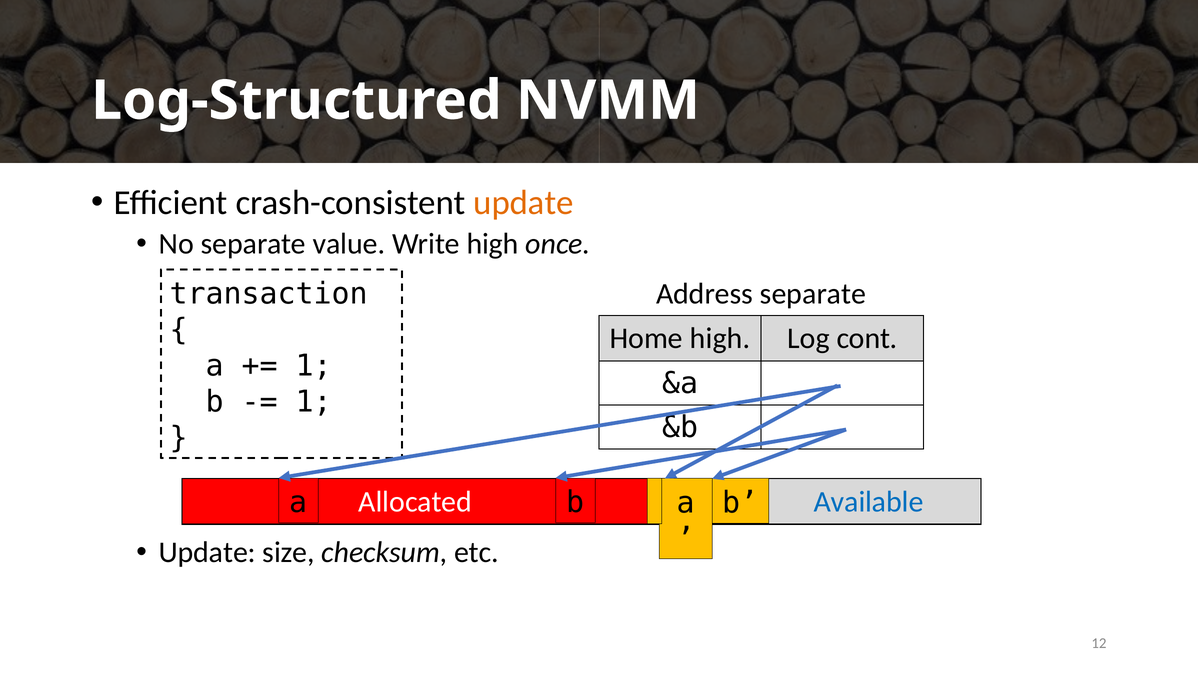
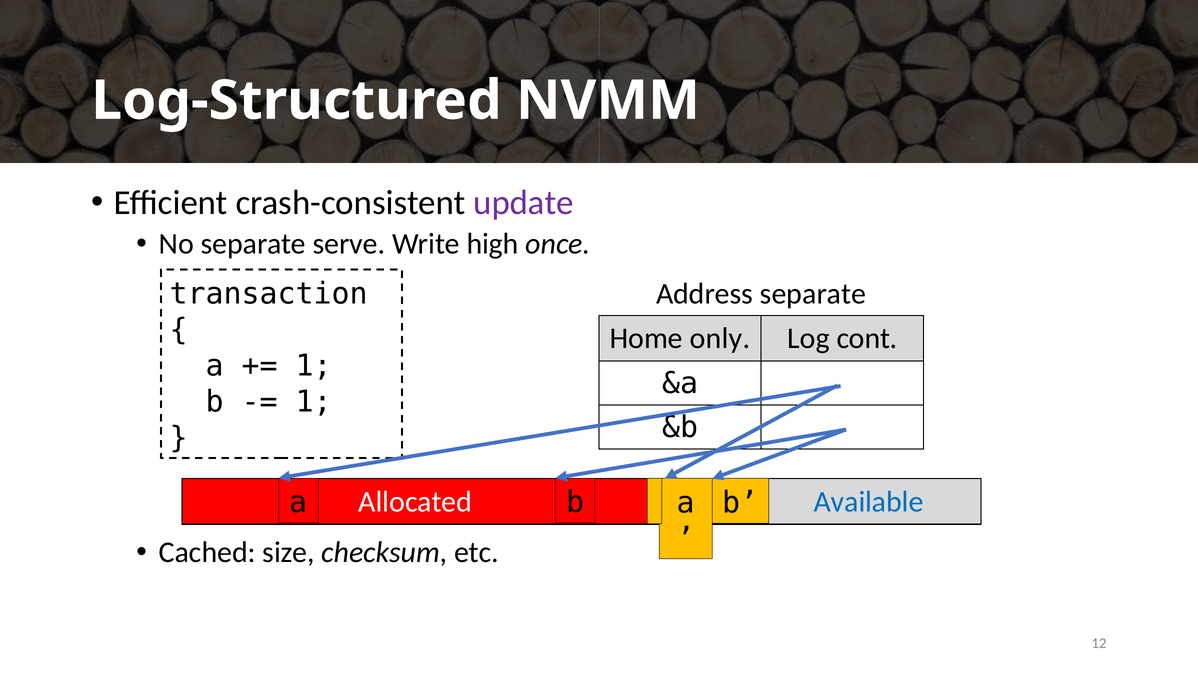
update at (523, 203) colour: orange -> purple
value: value -> serve
Home high: high -> only
Update at (207, 552): Update -> Cached
